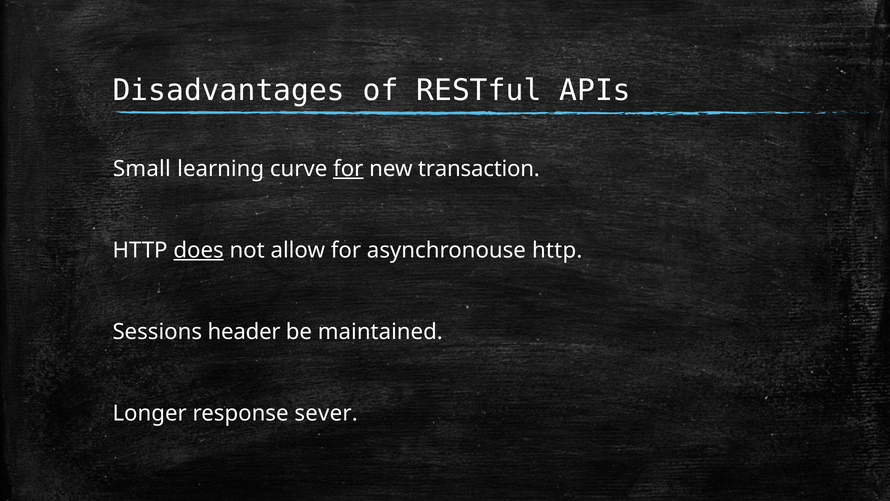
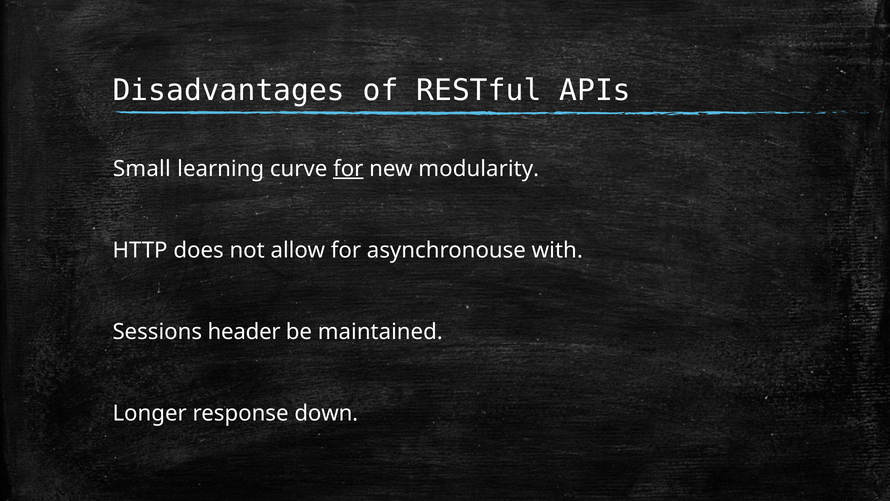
transaction: transaction -> modularity
does underline: present -> none
asynchronouse http: http -> with
sever: sever -> down
